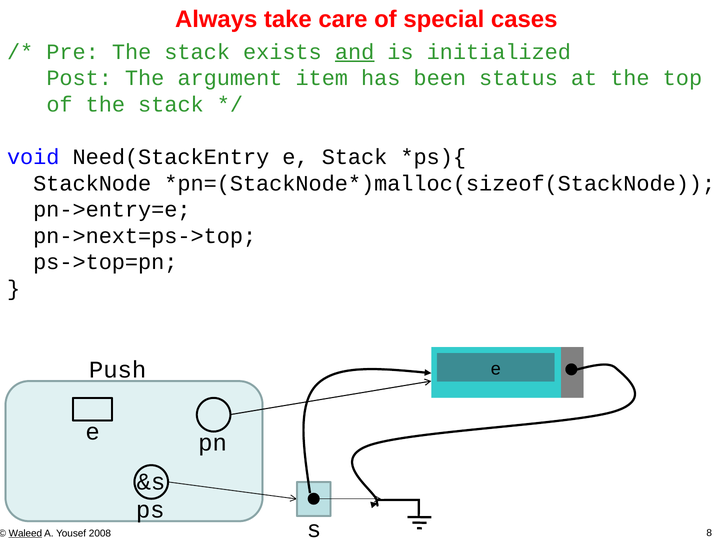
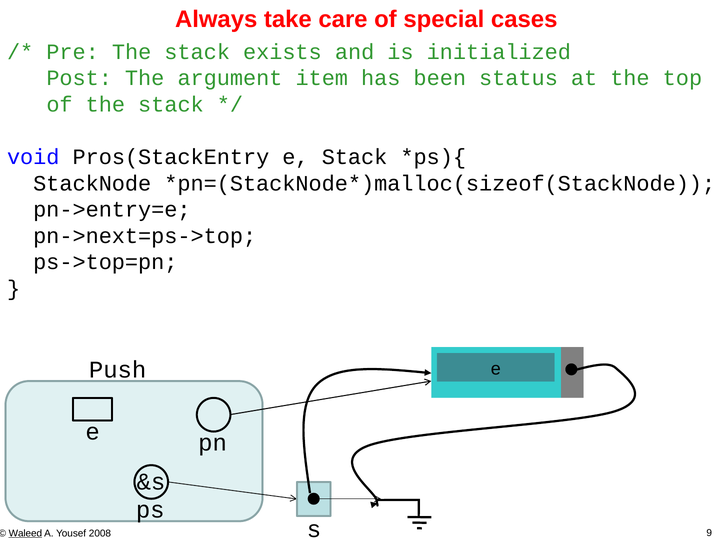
and underline: present -> none
Need(StackEntry: Need(StackEntry -> Pros(StackEntry
8: 8 -> 9
